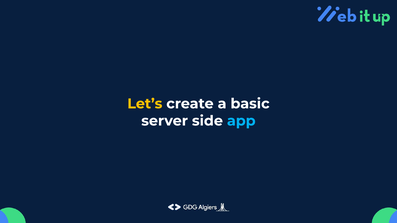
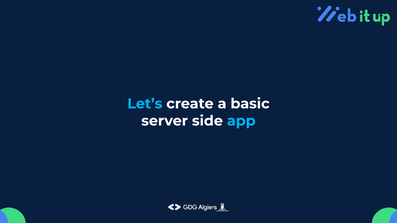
Let’s colour: yellow -> light blue
